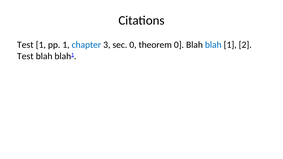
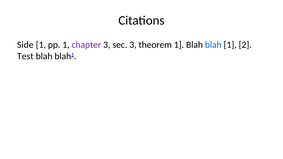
Test at (25, 45): Test -> Side
chapter colour: blue -> purple
sec 0: 0 -> 3
theorem 0: 0 -> 1
